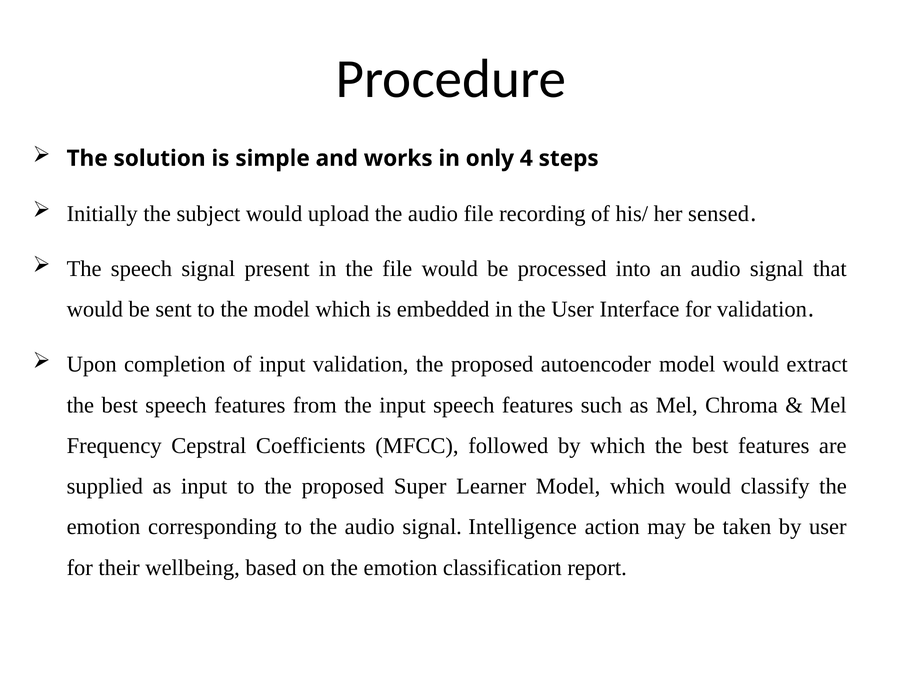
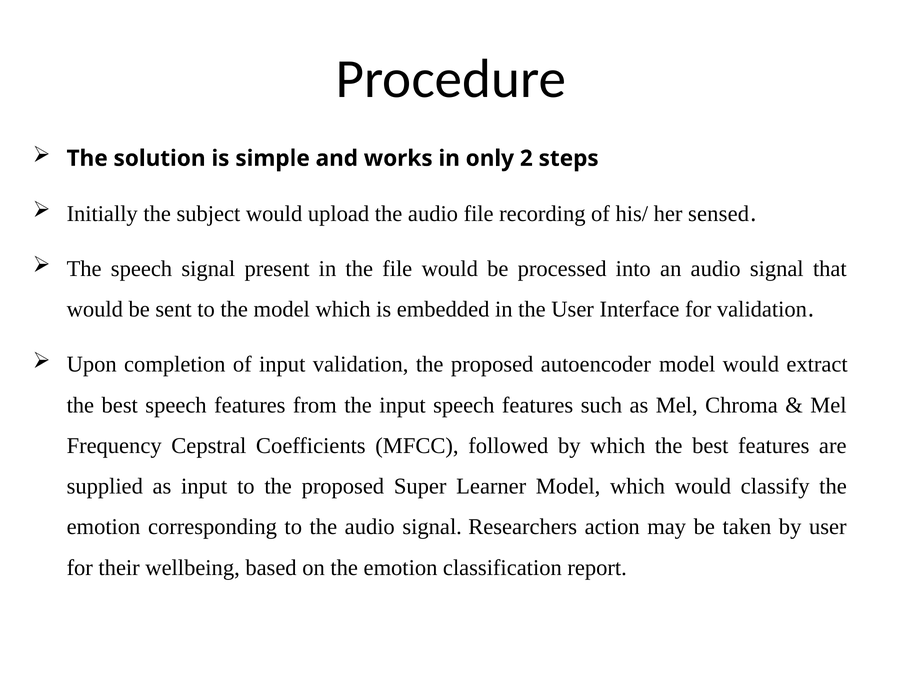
4: 4 -> 2
Intelligence: Intelligence -> Researchers
